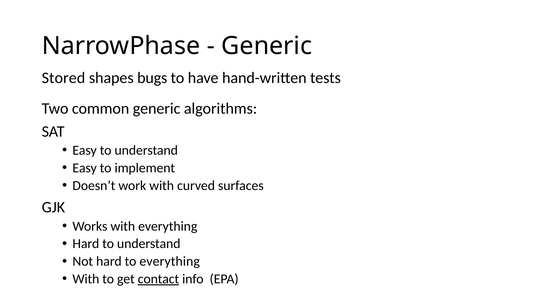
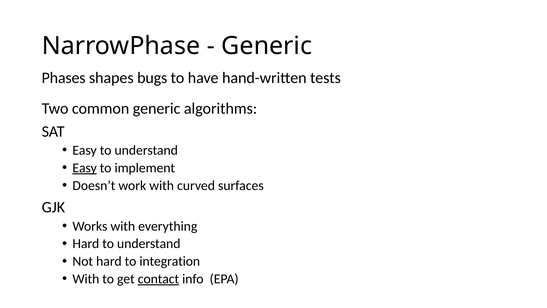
Stored: Stored -> Phases
Easy at (85, 168) underline: none -> present
to everything: everything -> integration
